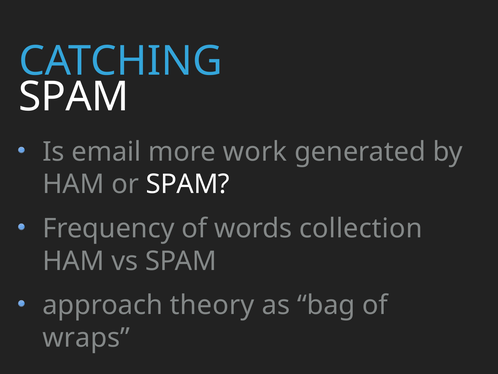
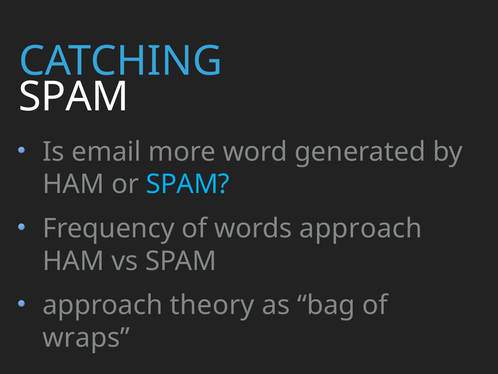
work: work -> word
SPAM at (188, 184) colour: white -> light blue
words collection: collection -> approach
